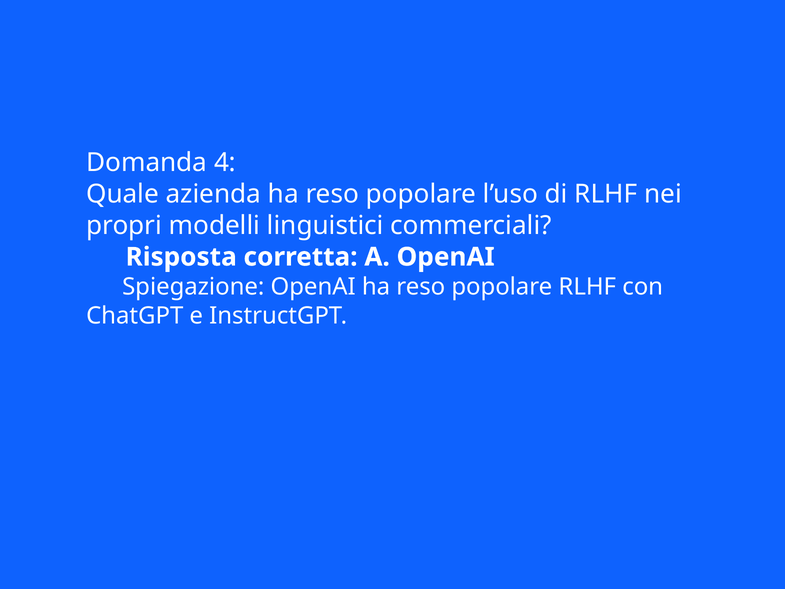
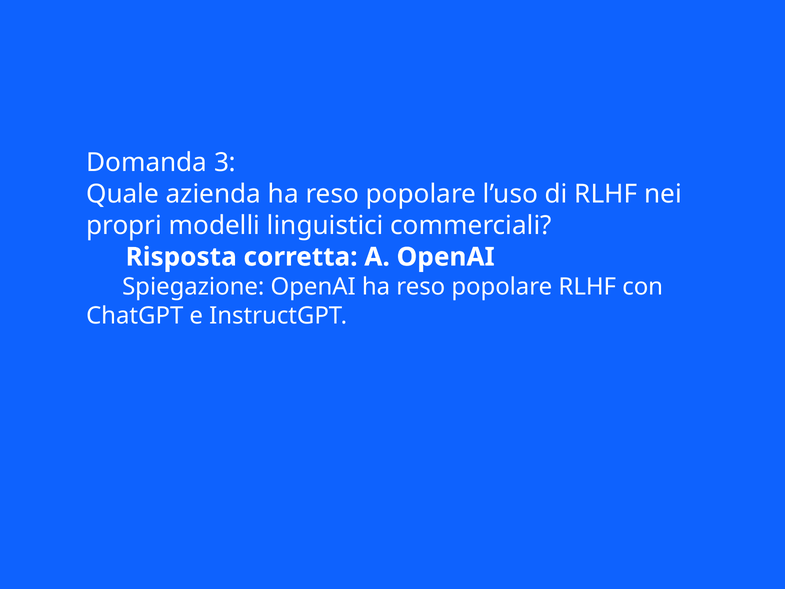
4: 4 -> 3
